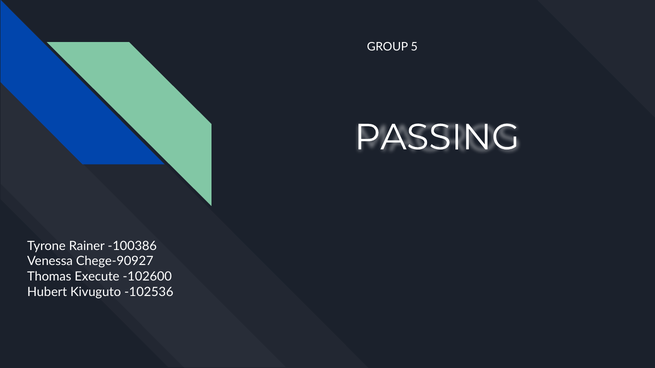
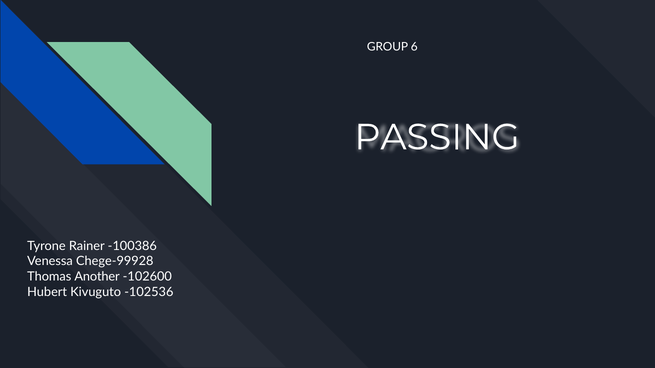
5: 5 -> 6
Chege-90927: Chege-90927 -> Chege-99928
Execute: Execute -> Another
